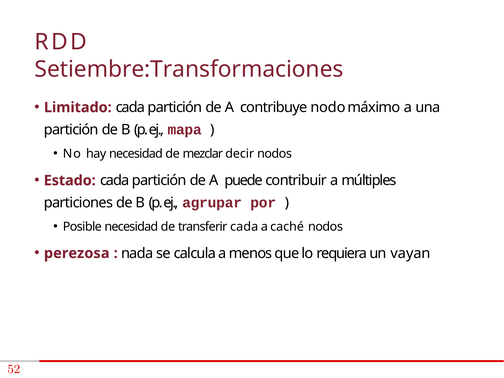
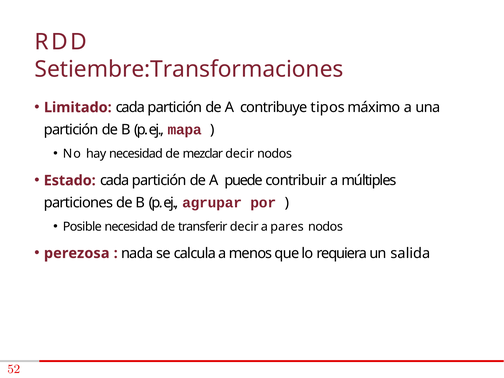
nodo: nodo -> tipos
transferir cada: cada -> decir
caché: caché -> pares
vayan: vayan -> salida
